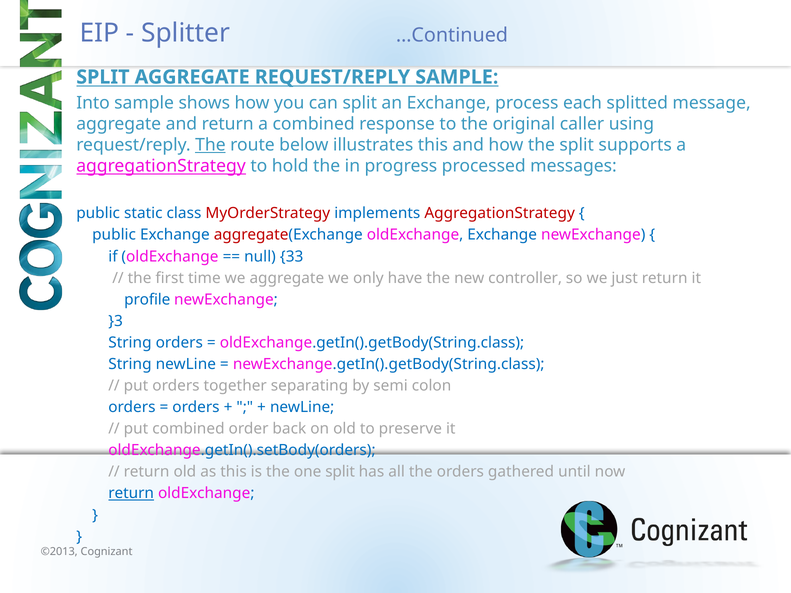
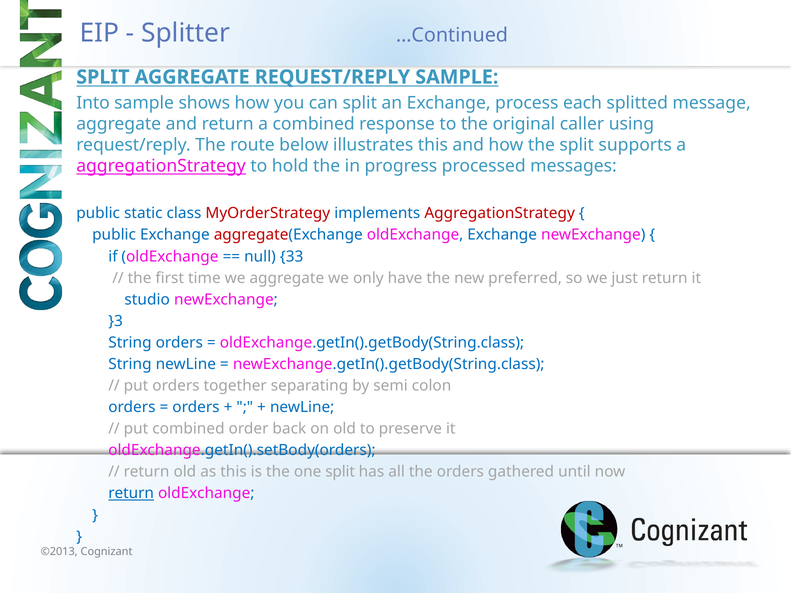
The at (210, 145) underline: present -> none
controller: controller -> preferred
profile: profile -> studio
